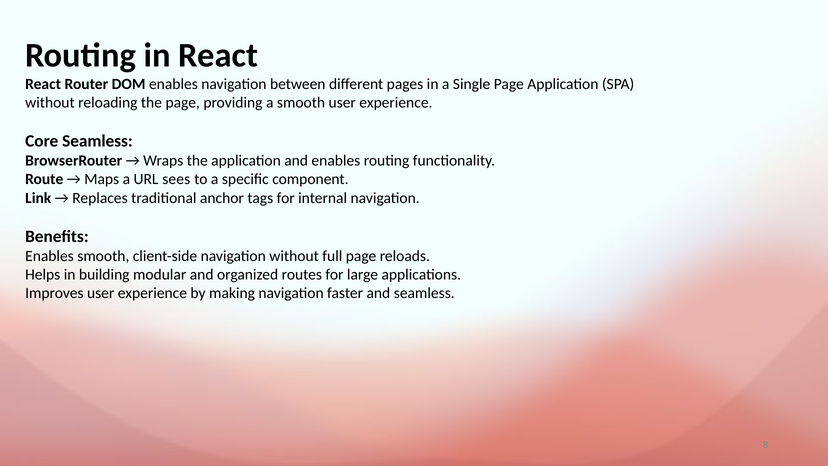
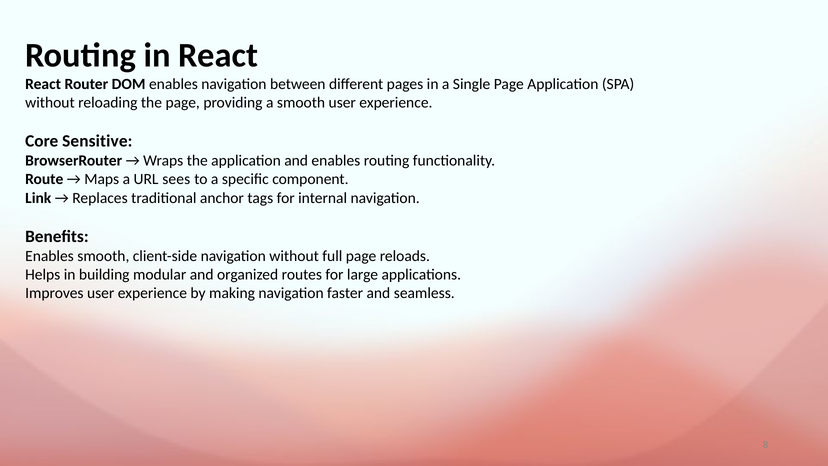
Core Seamless: Seamless -> Sensitive
